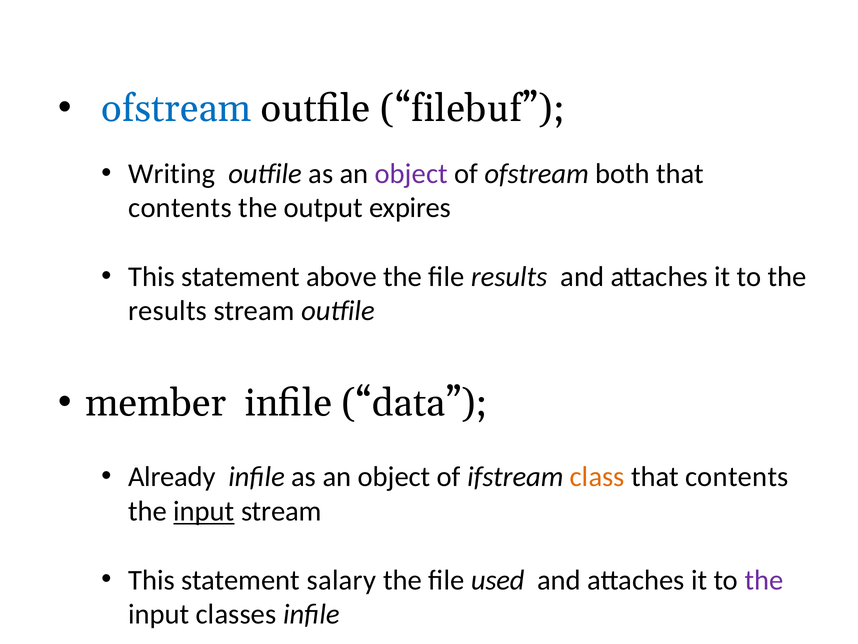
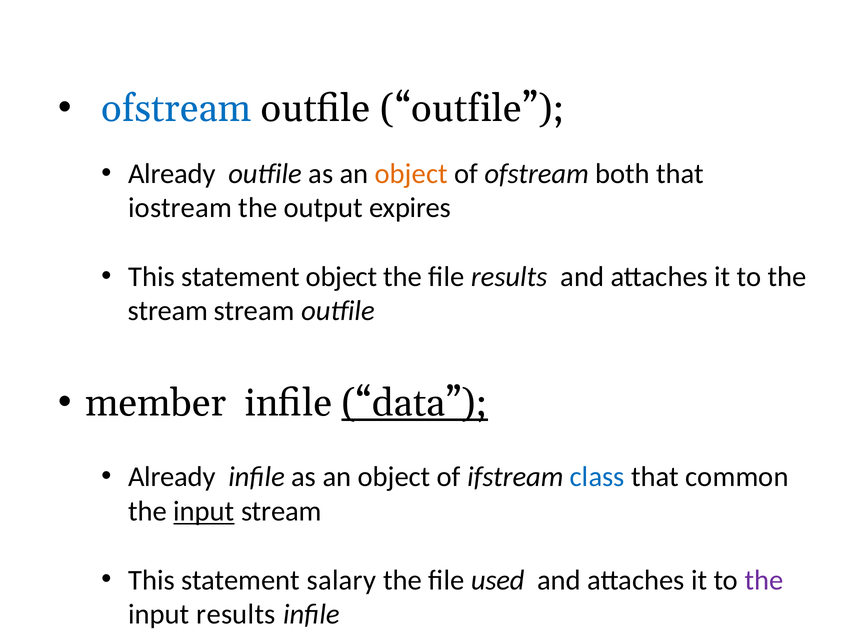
outfile filebuf: filebuf -> outfile
Writing at (172, 174): Writing -> Already
object at (411, 174) colour: purple -> orange
contents at (180, 208): contents -> iostream
statement above: above -> object
results at (168, 311): results -> stream
data underline: none -> present
class colour: orange -> blue
contents at (737, 477): contents -> common
input classes: classes -> results
